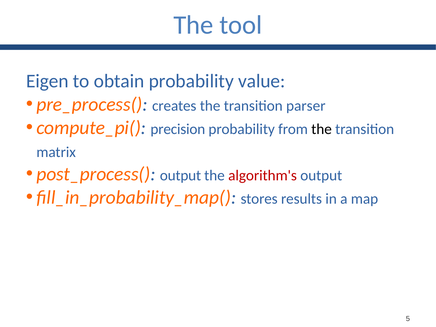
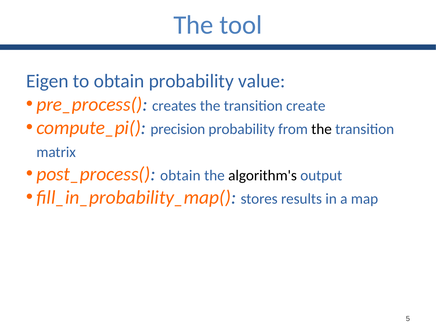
parser: parser -> create
post_process( output: output -> obtain
algorithm's colour: red -> black
